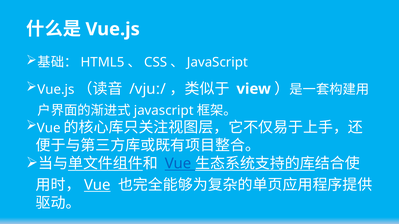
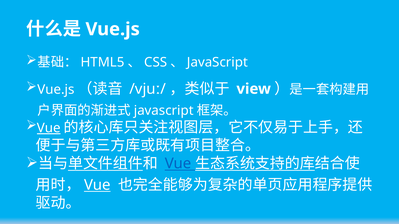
Vue at (49, 128) underline: none -> present
